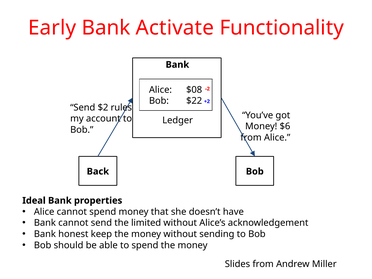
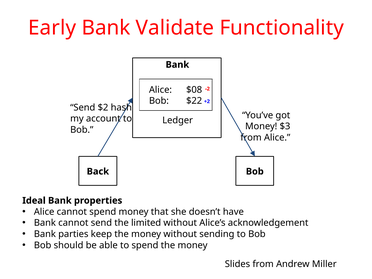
Activate: Activate -> Validate
rules: rules -> hash
$6: $6 -> $3
honest: honest -> parties
